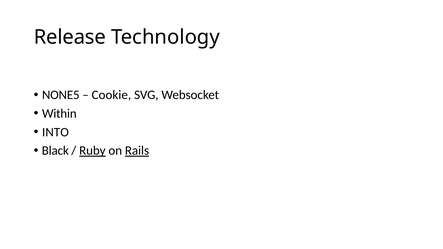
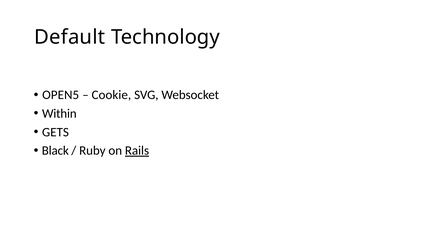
Release: Release -> Default
NONE5: NONE5 -> OPEN5
INTO: INTO -> GETS
Ruby underline: present -> none
